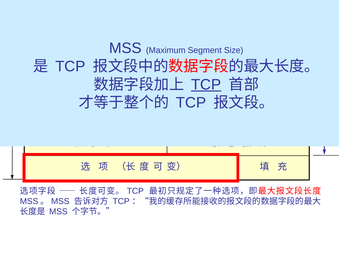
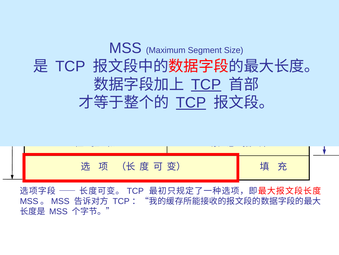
TCP at (191, 102) underline: none -> present
